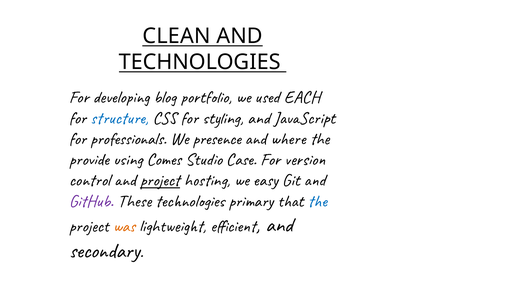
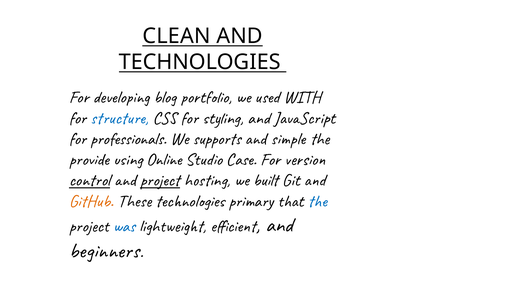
EACH: EACH -> WITH
presence: presence -> supports
where: where -> simple
Comes: Comes -> Online
control underline: none -> present
easy: easy -> built
GitHub colour: purple -> orange
was colour: orange -> blue
secondary: secondary -> beginners
